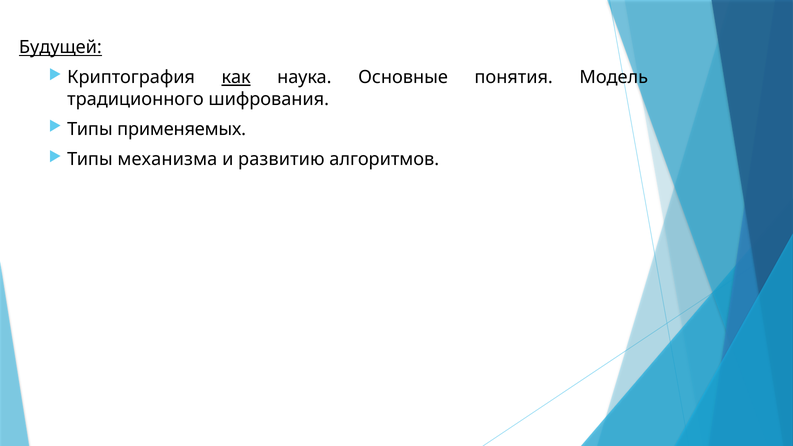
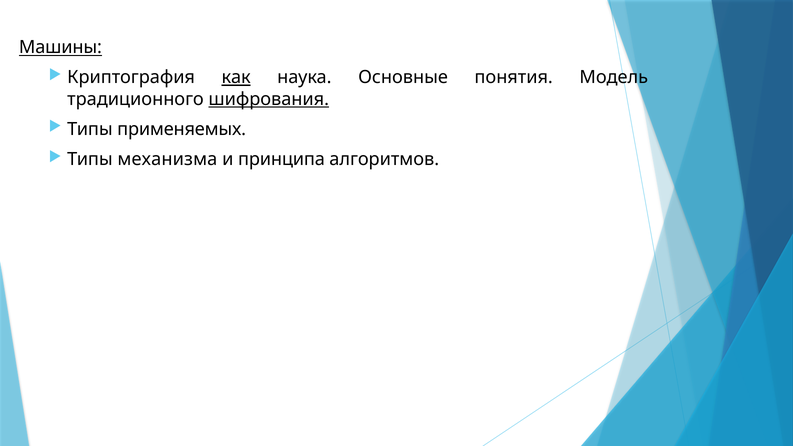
Будущей: Будущей -> Машины
шифрования underline: none -> present
развитию: развитию -> принципа
